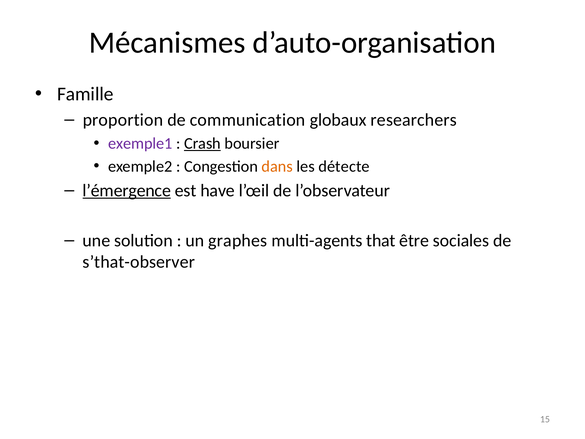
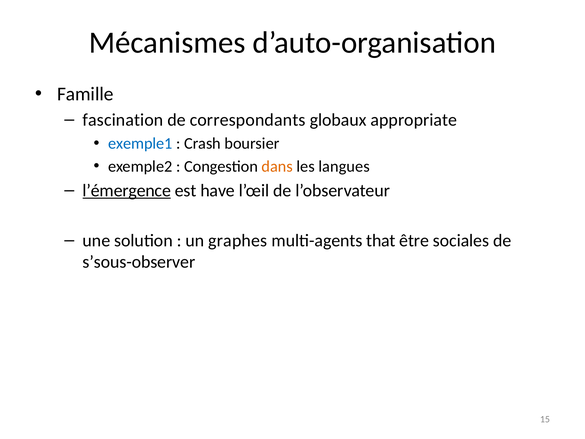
proportion: proportion -> fascination
communication: communication -> correspondants
researchers: researchers -> appropriate
exemple1 colour: purple -> blue
Crash underline: present -> none
détecte: détecte -> langues
s’that-observer: s’that-observer -> s’sous-observer
